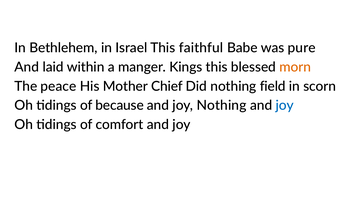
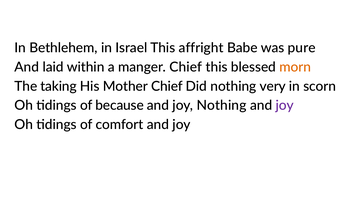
faithful: faithful -> affright
manger Kings: Kings -> Chief
peace: peace -> taking
field: field -> very
joy at (285, 105) colour: blue -> purple
